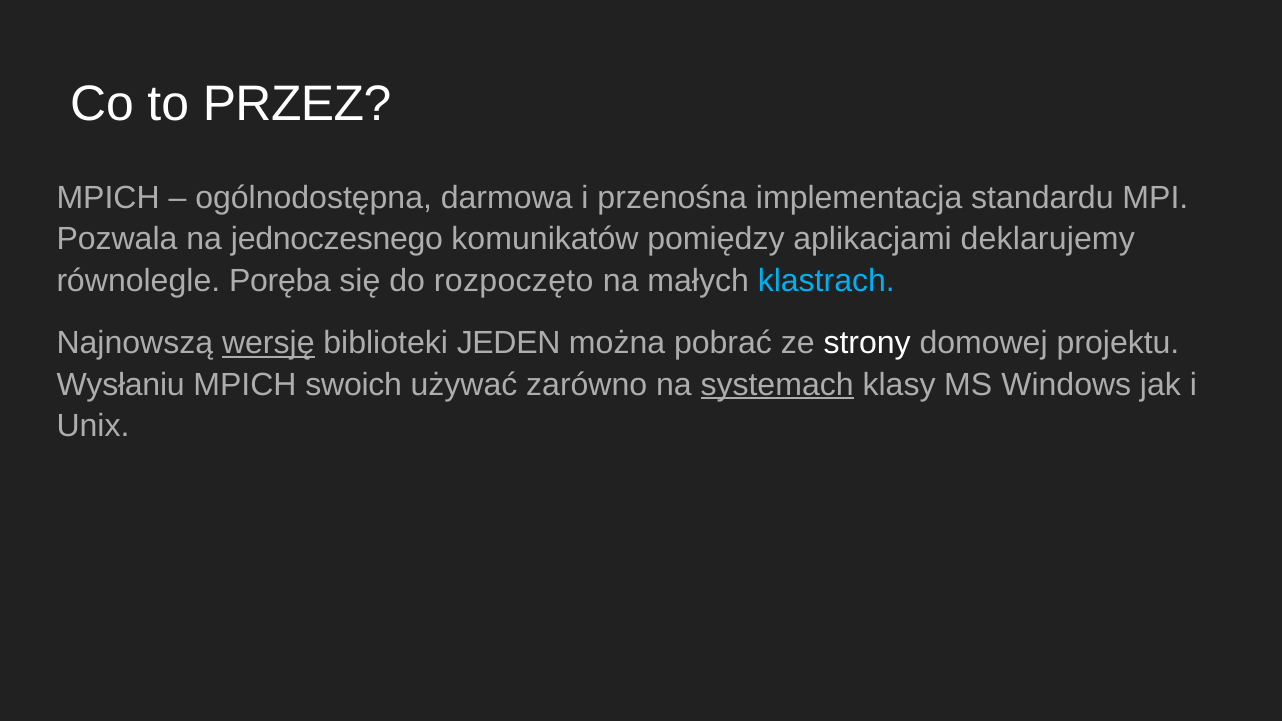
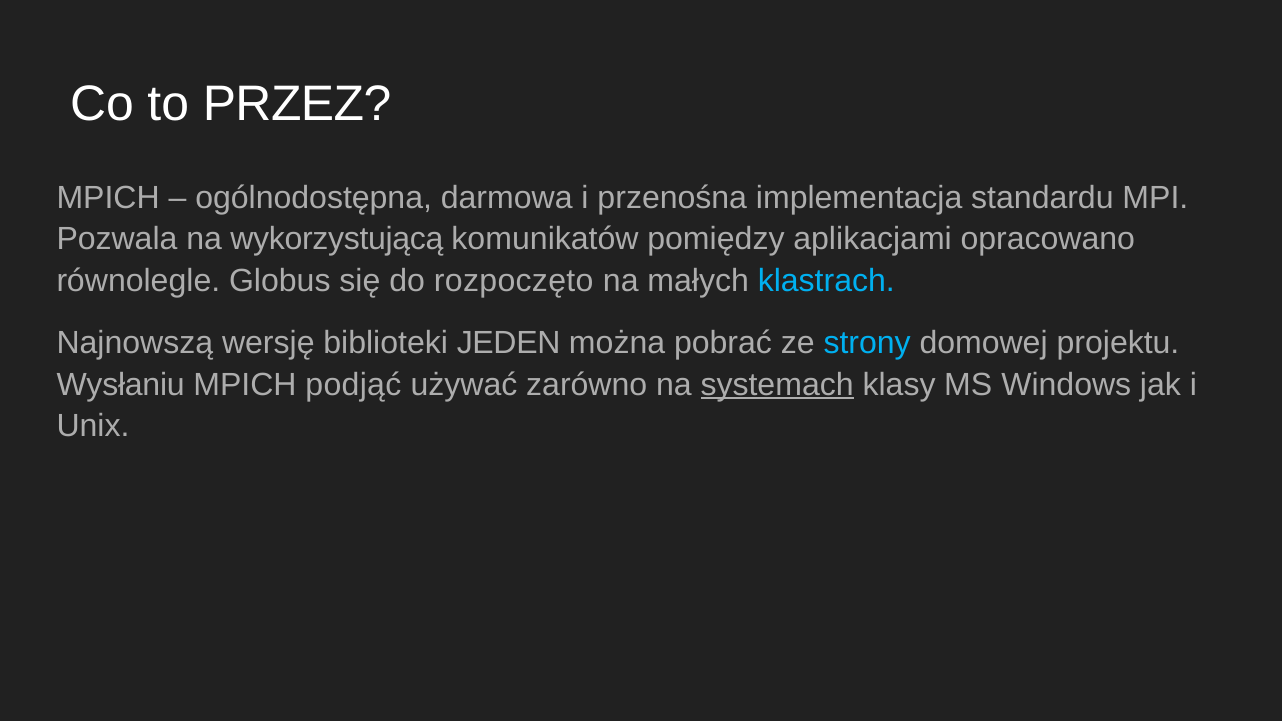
jednoczesnego: jednoczesnego -> wykorzystującą
deklarujemy: deklarujemy -> opracowano
Poręba: Poręba -> Globus
wersję underline: present -> none
strony colour: white -> light blue
swoich: swoich -> podjąć
